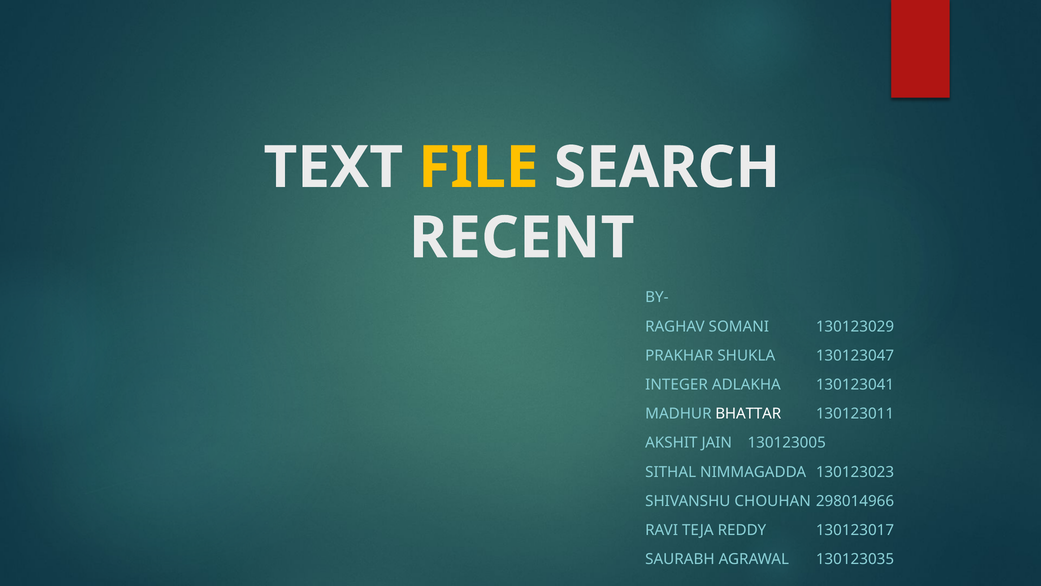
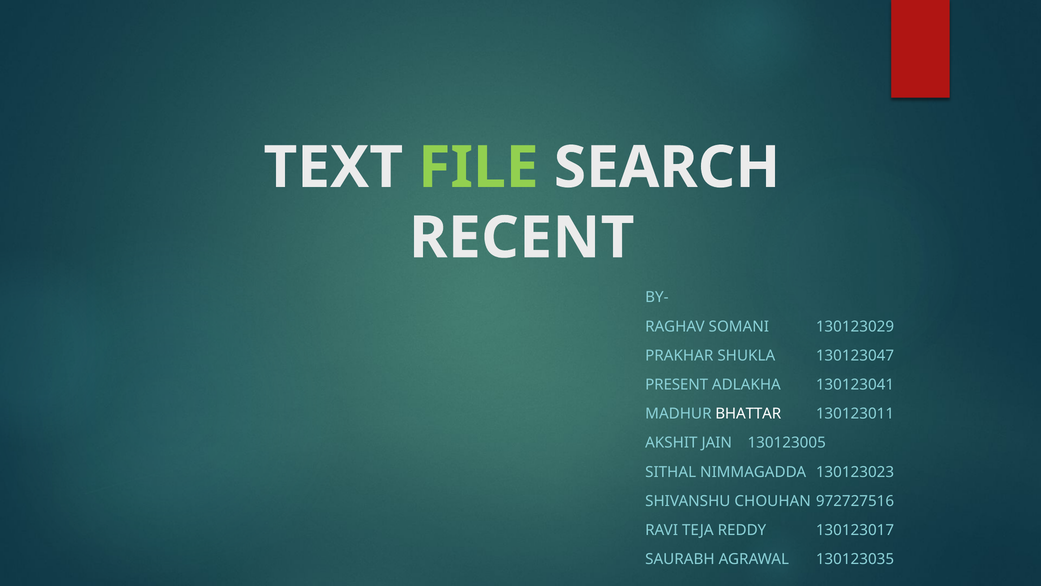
FILE colour: yellow -> light green
INTEGER: INTEGER -> PRESENT
298014966: 298014966 -> 972727516
